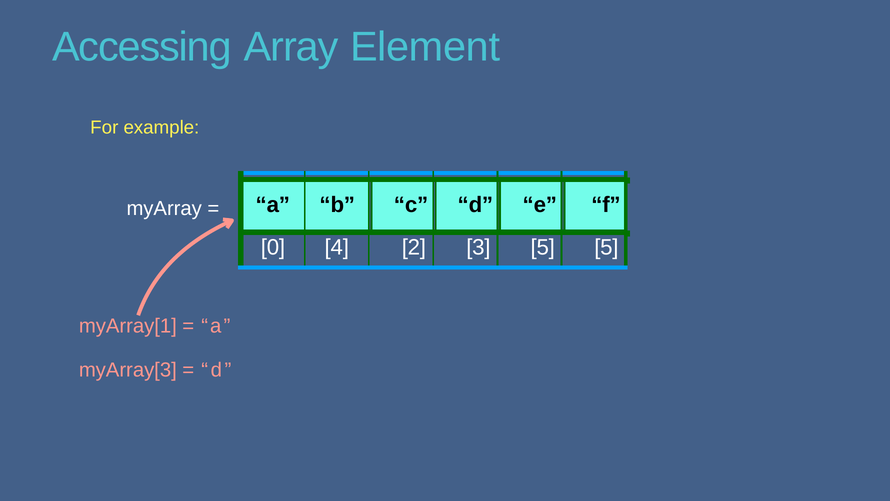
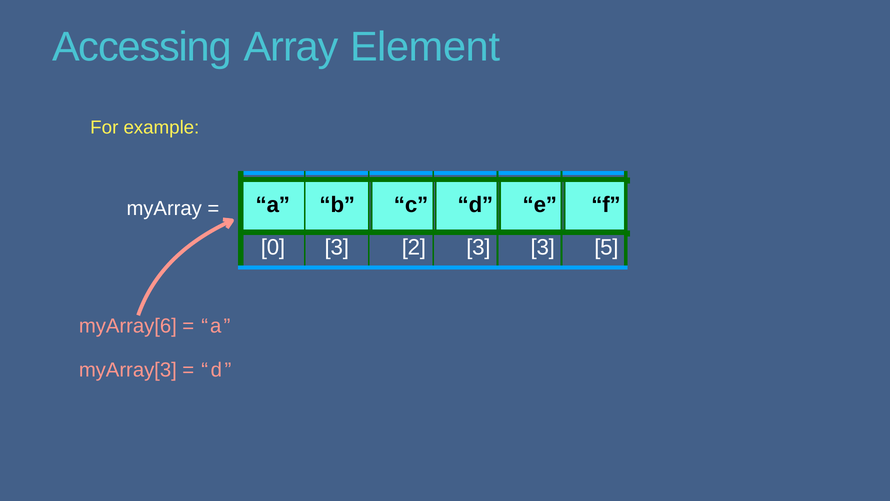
0 4: 4 -> 3
3 5: 5 -> 3
myArray[1: myArray[1 -> myArray[6
